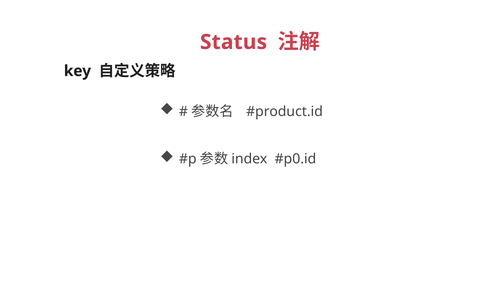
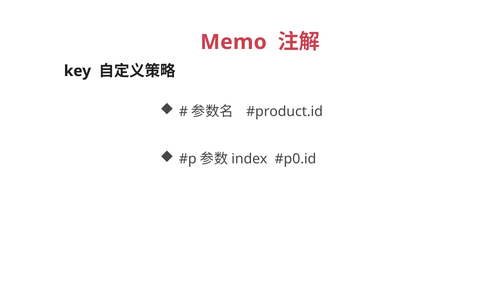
Status: Status -> Memo
